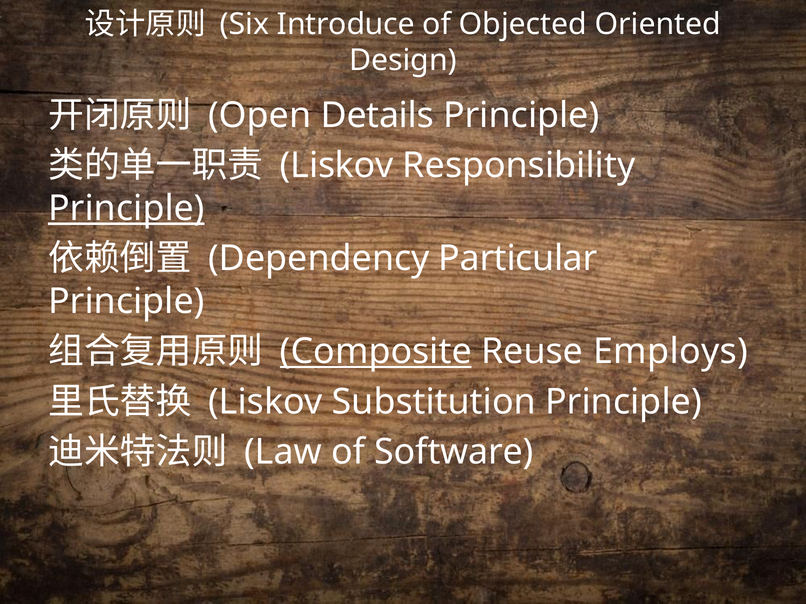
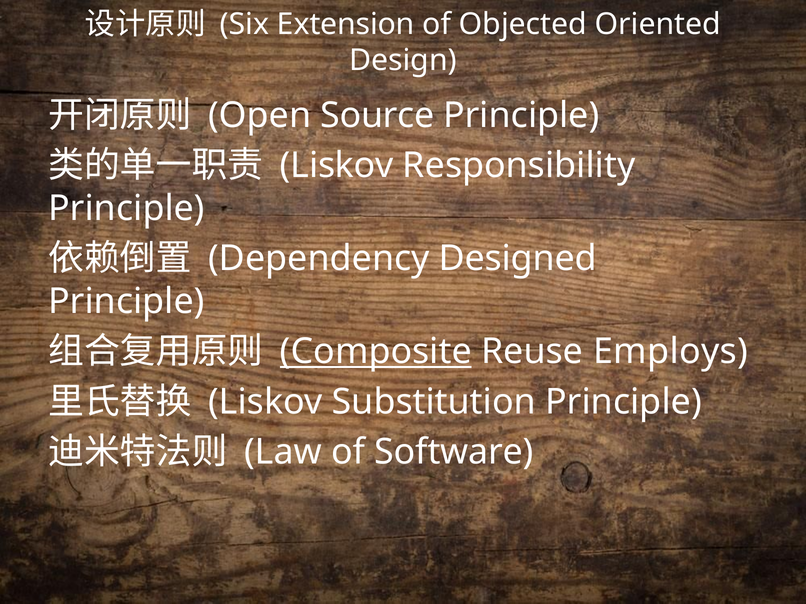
Introduce: Introduce -> Extension
Details: Details -> Source
Principle at (126, 209) underline: present -> none
Particular: Particular -> Designed
